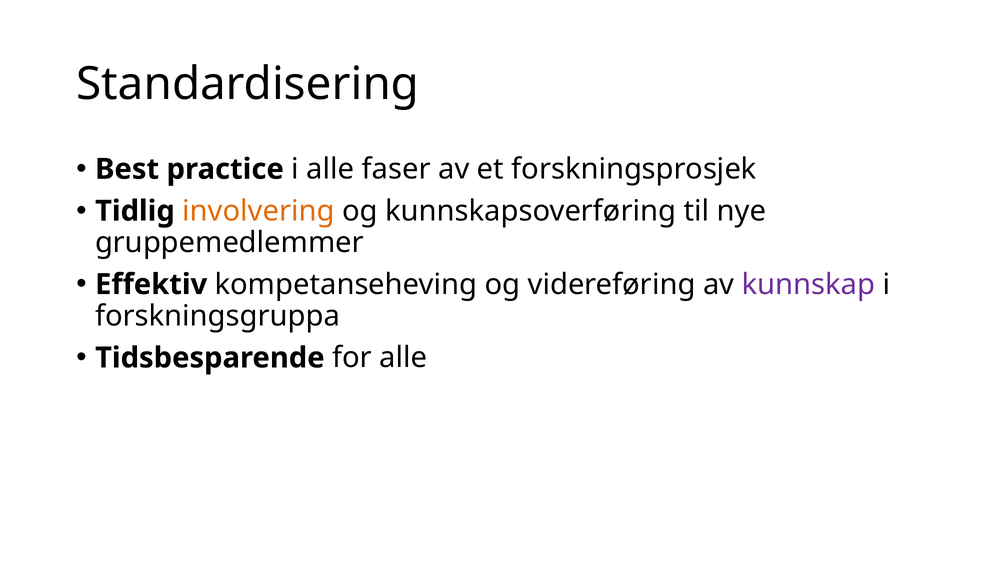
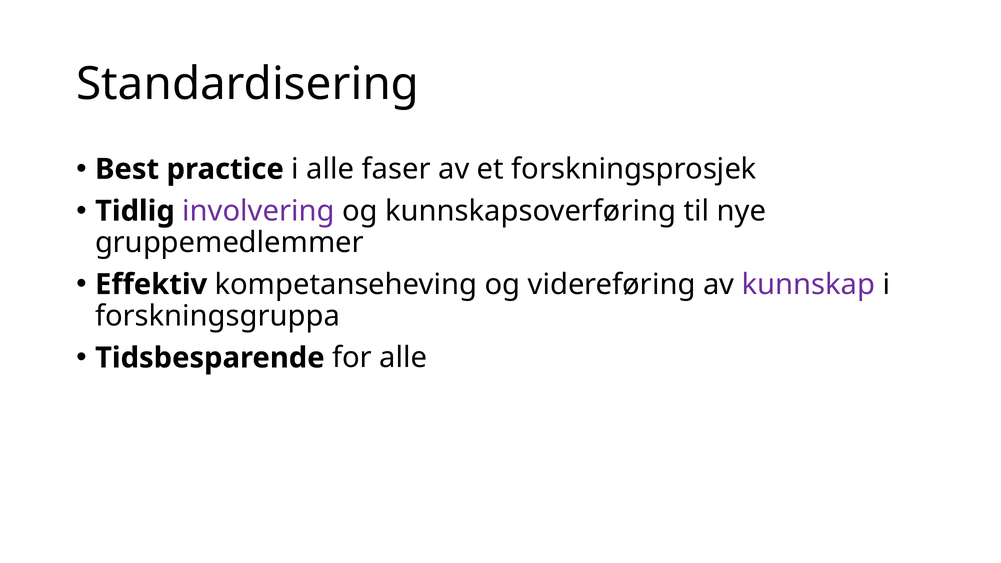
involvering colour: orange -> purple
